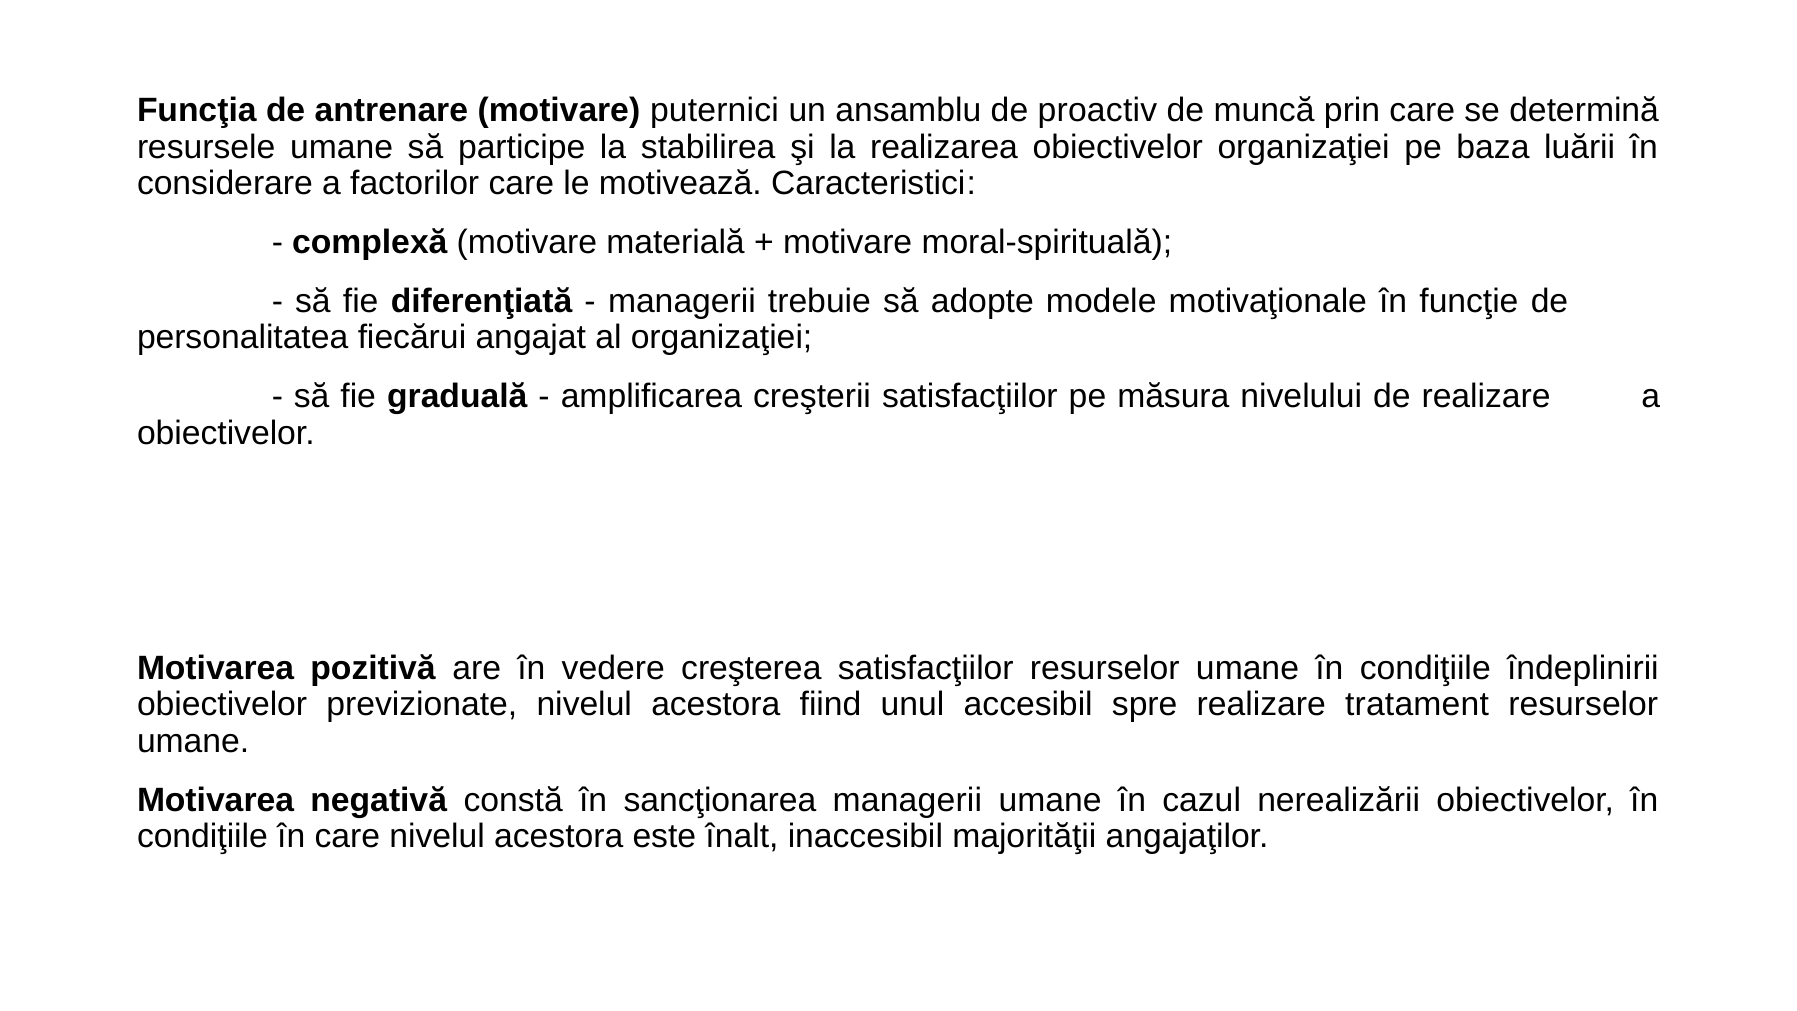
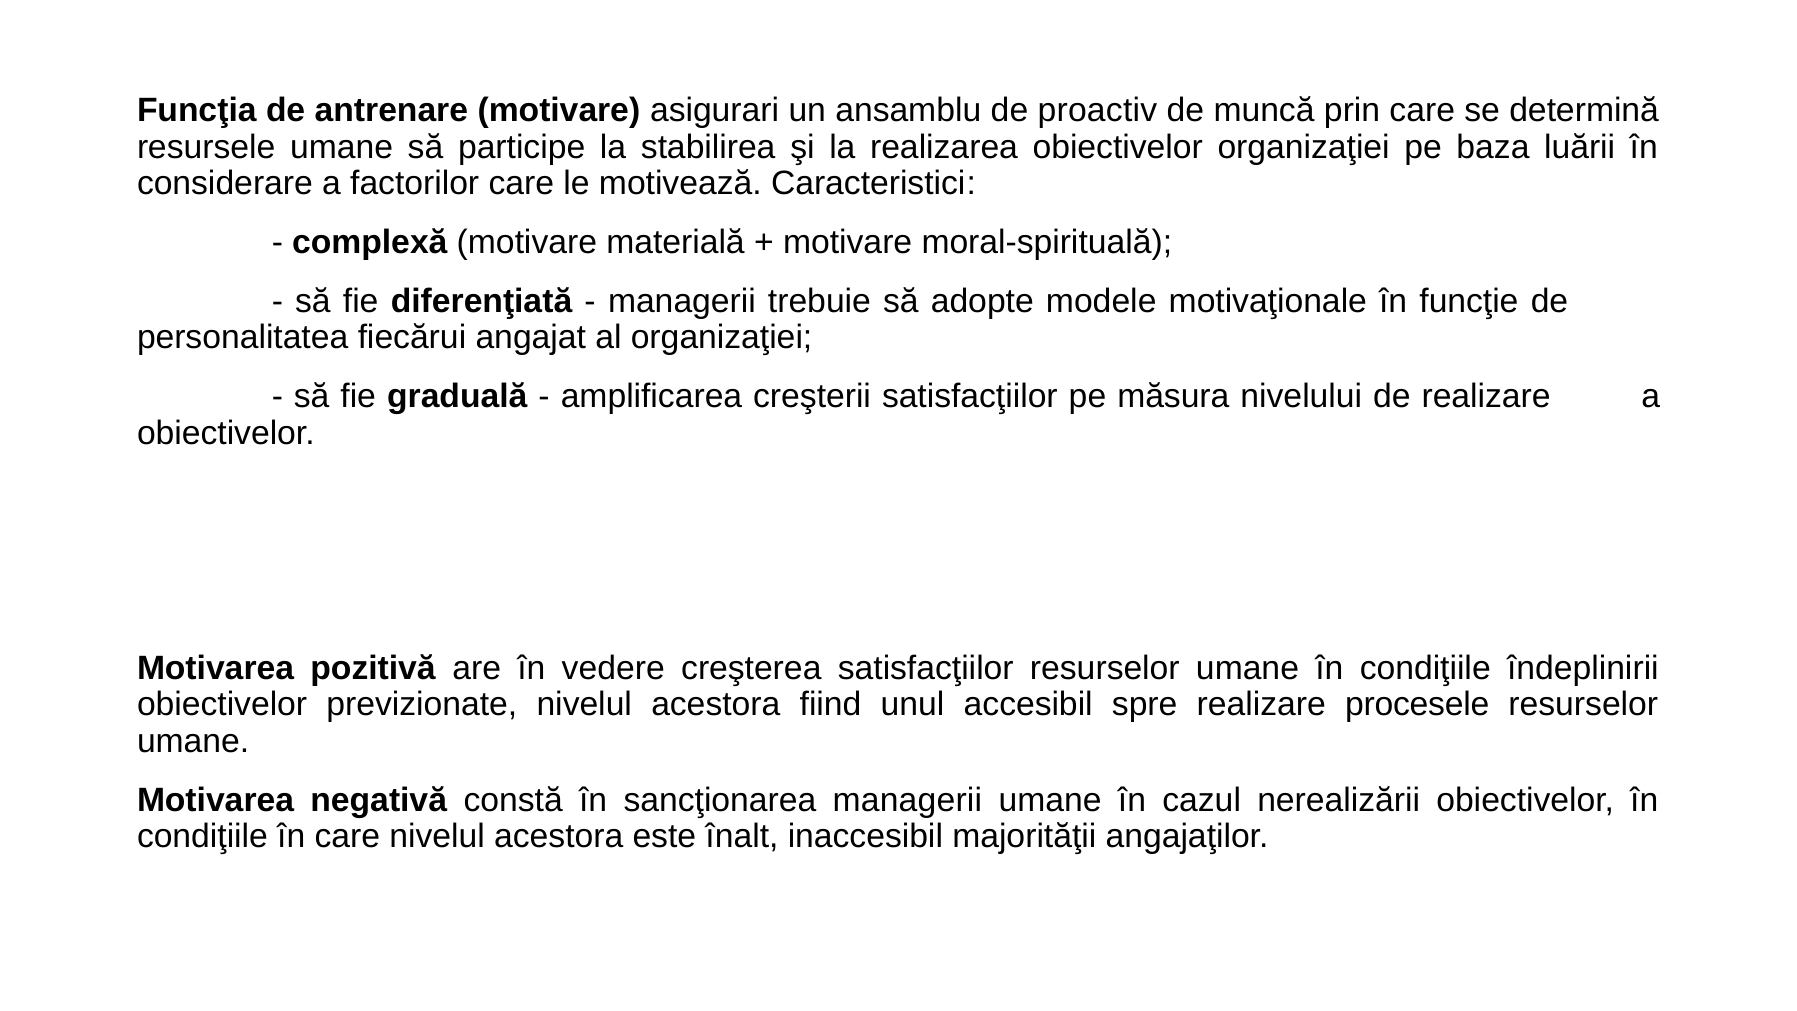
puternici: puternici -> asigurari
tratament: tratament -> procesele
